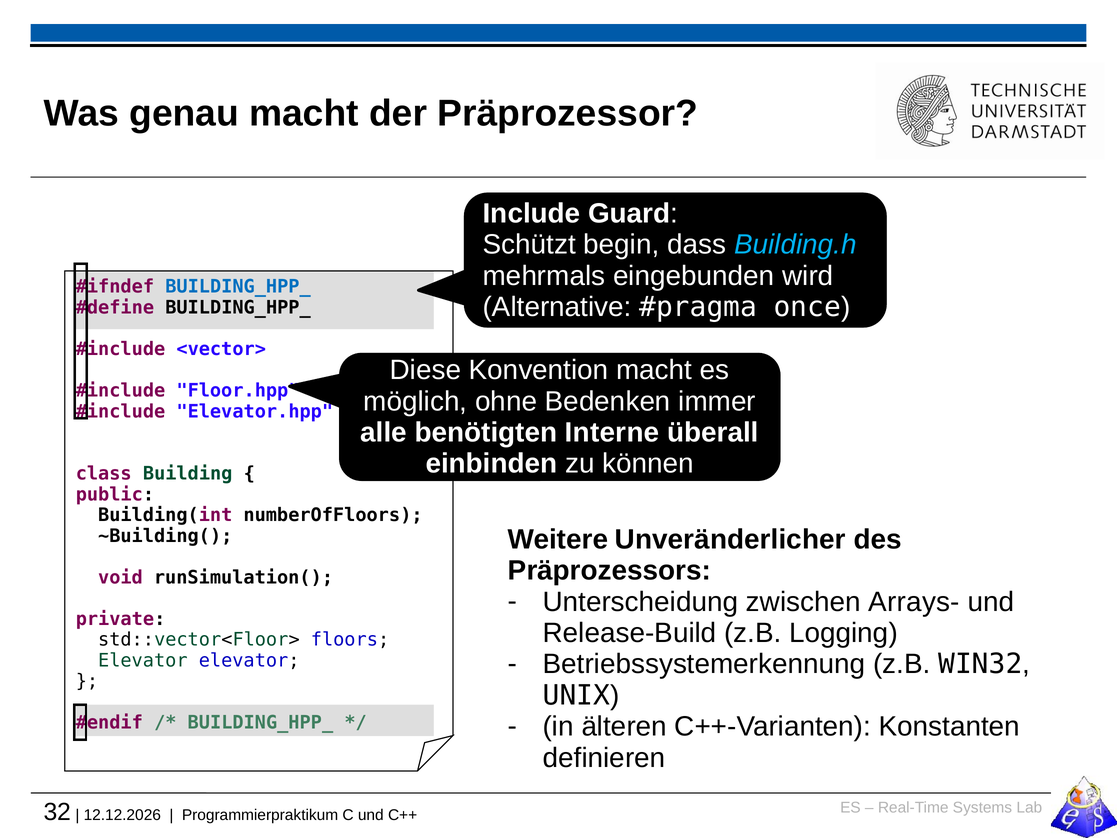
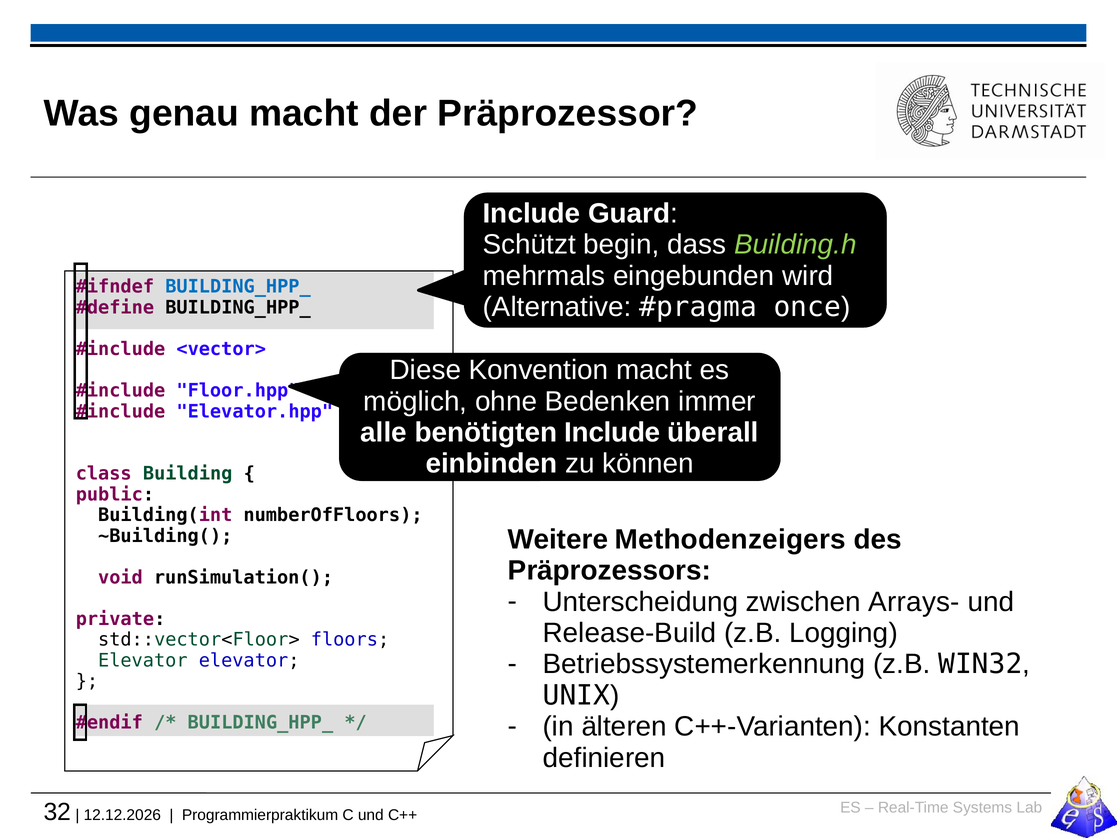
Building.h colour: light blue -> light green
benötigten Interne: Interne -> Include
Unveränderlicher: Unveränderlicher -> Methodenzeigers
